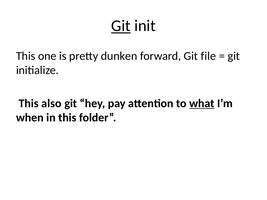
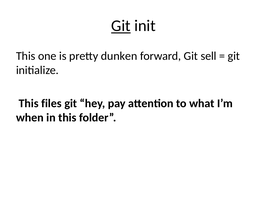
file: file -> sell
also: also -> files
what underline: present -> none
